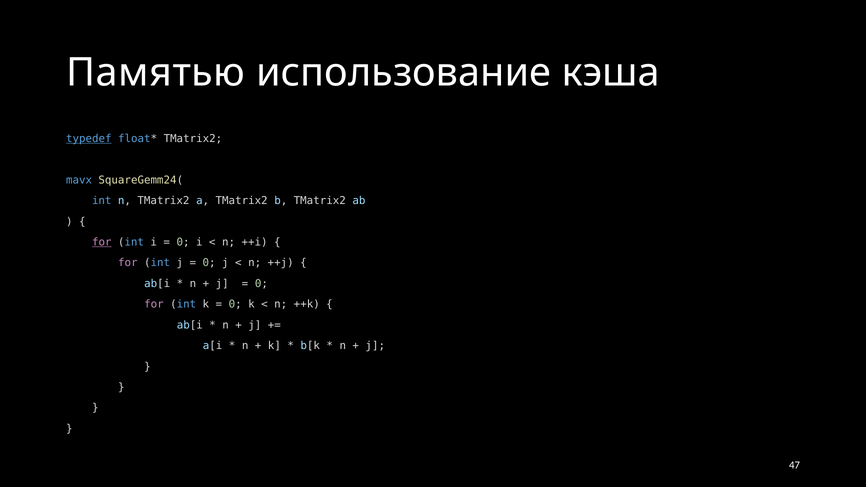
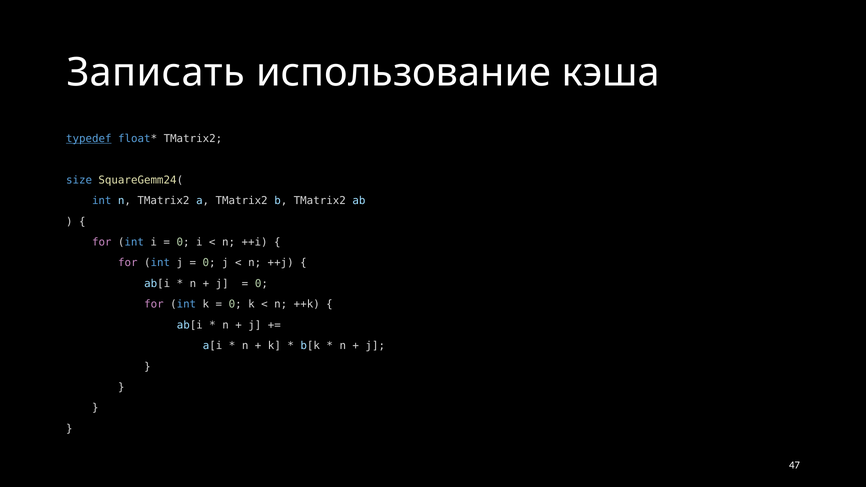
Памятью: Памятью -> Записать
mavx: mavx -> size
for at (102, 242) underline: present -> none
